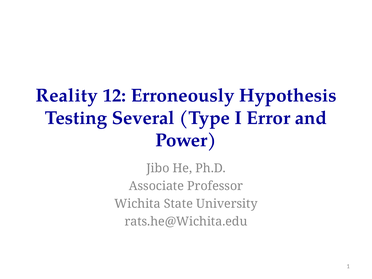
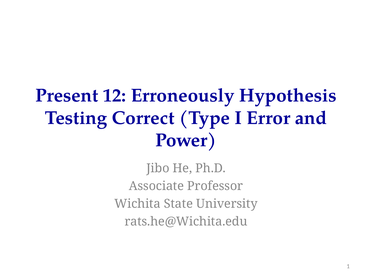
Reality: Reality -> Present
Several: Several -> Correct
